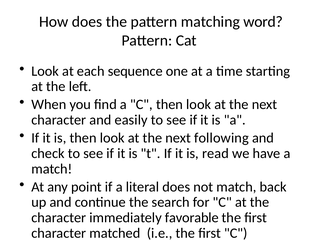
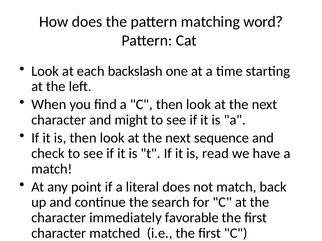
sequence: sequence -> backslash
easily: easily -> might
following: following -> sequence
